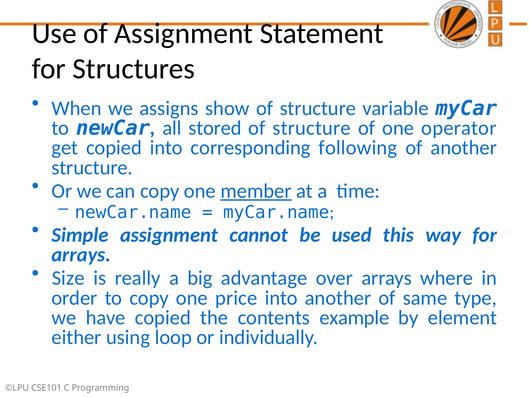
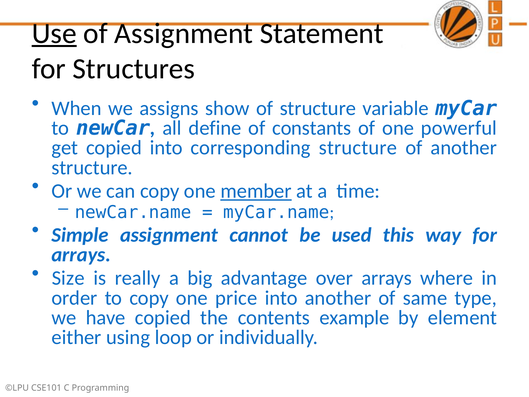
Use underline: none -> present
stored: stored -> define
structure at (312, 128): structure -> constants
operator: operator -> powerful
corresponding following: following -> structure
